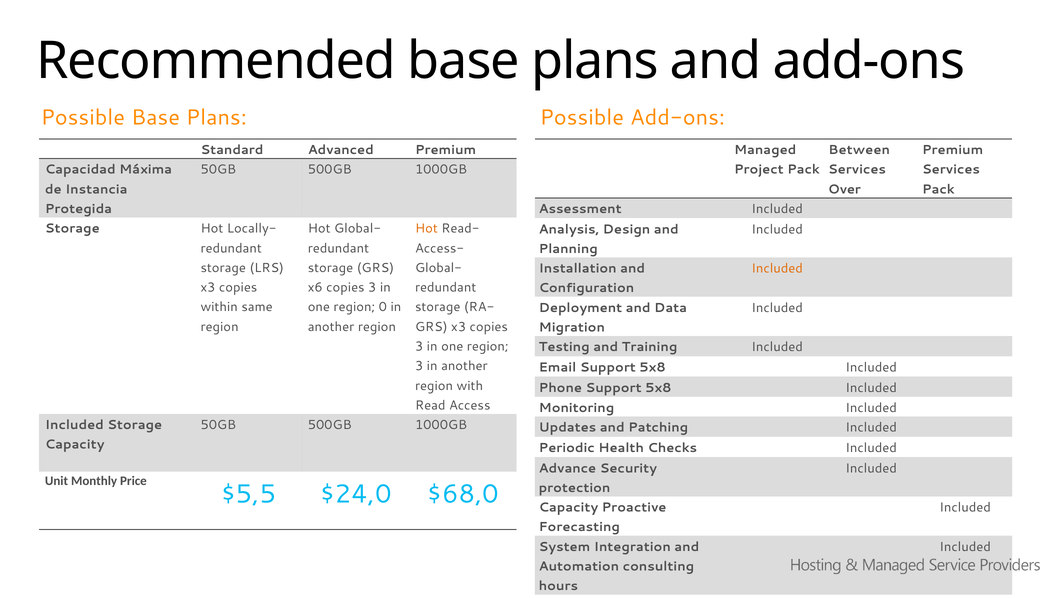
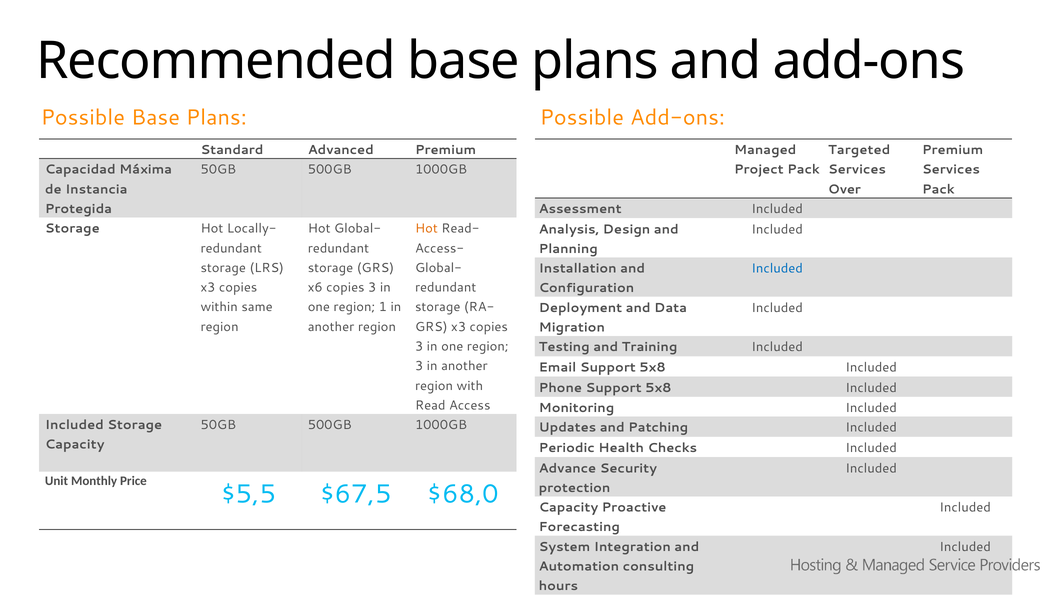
Between: Between -> Targeted
Included at (777, 269) colour: orange -> blue
0: 0 -> 1
$24,0: $24,0 -> $67,5
